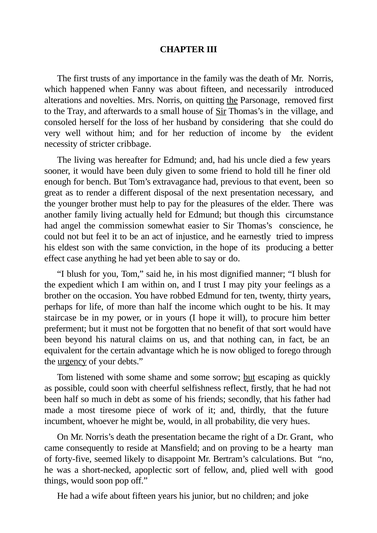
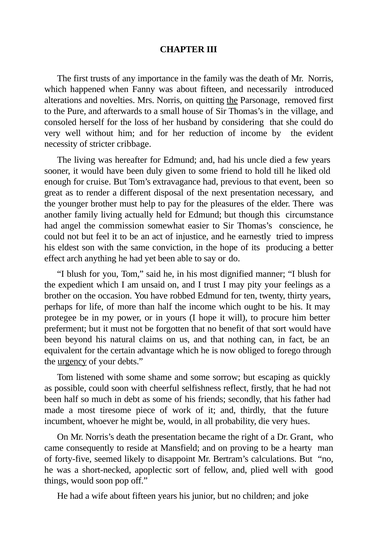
Tray: Tray -> Pure
Sir at (221, 111) underline: present -> none
finer: finer -> liked
bench: bench -> cruise
case: case -> arch
within: within -> unsaid
staircase: staircase -> protegee
but at (249, 378) underline: present -> none
